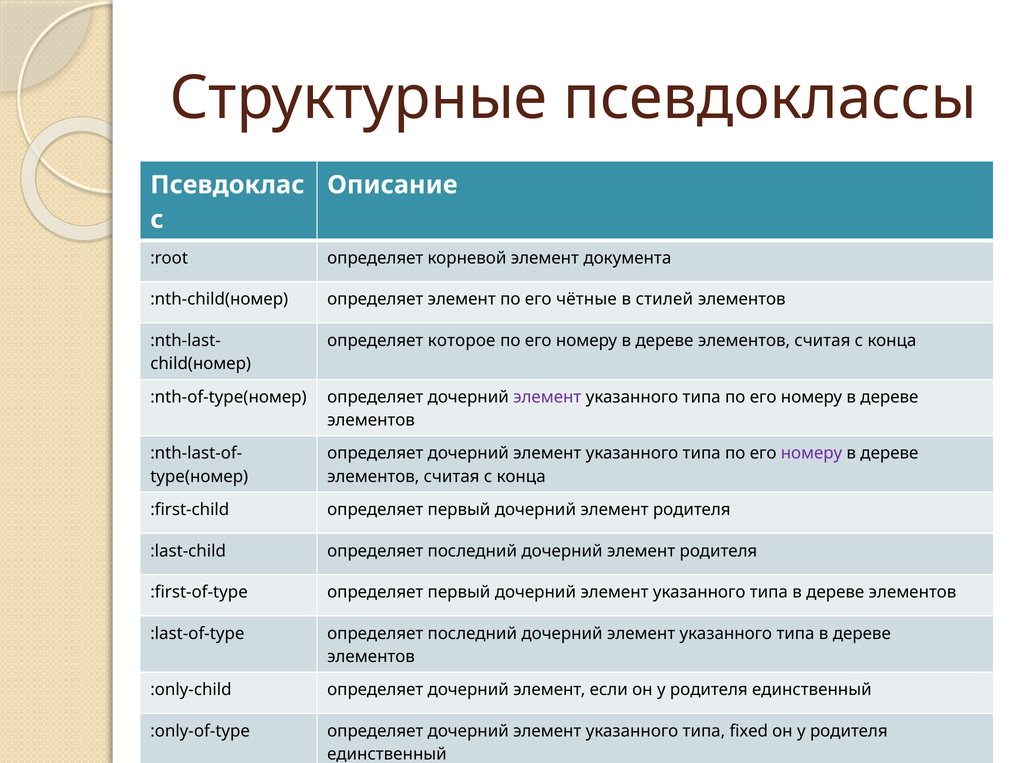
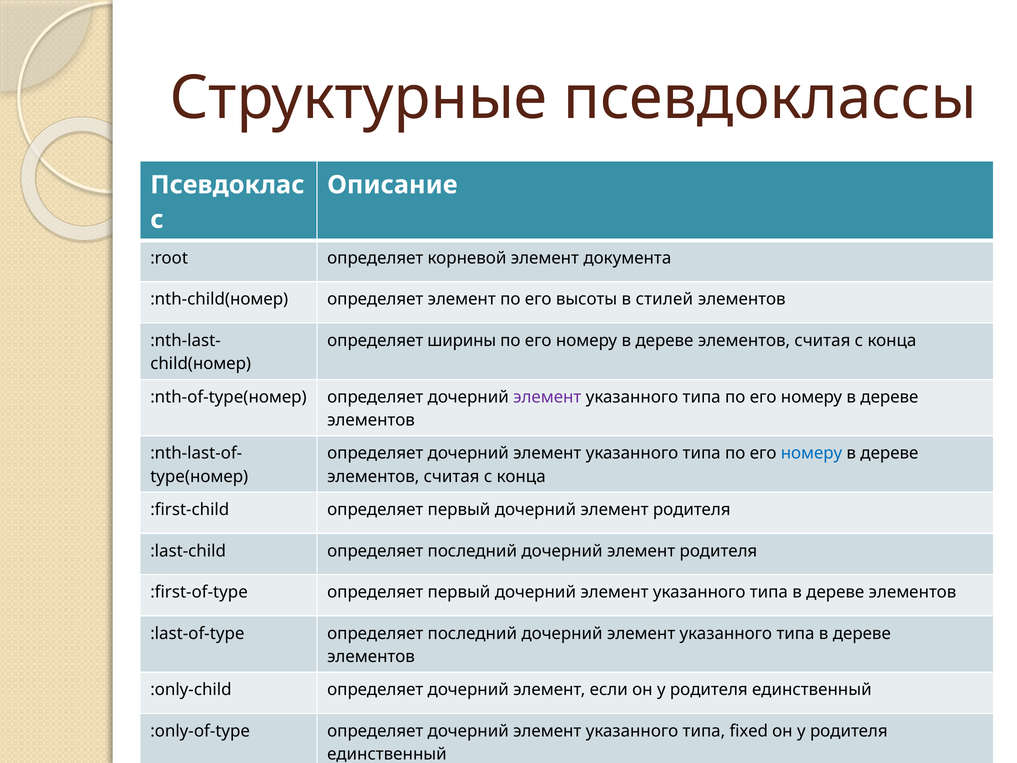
чётные: чётные -> высоты
которое: которое -> ширины
номеру at (811, 453) colour: purple -> blue
